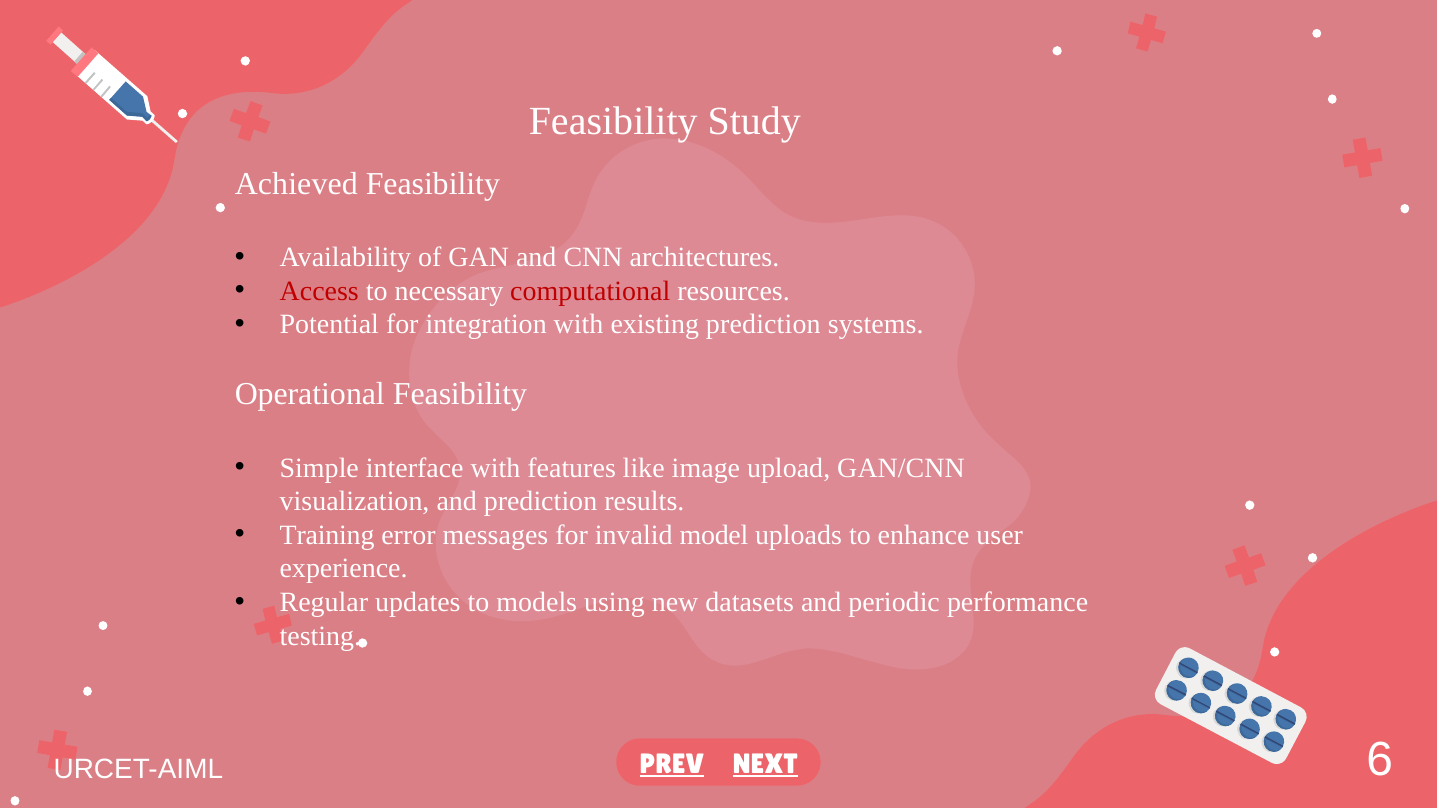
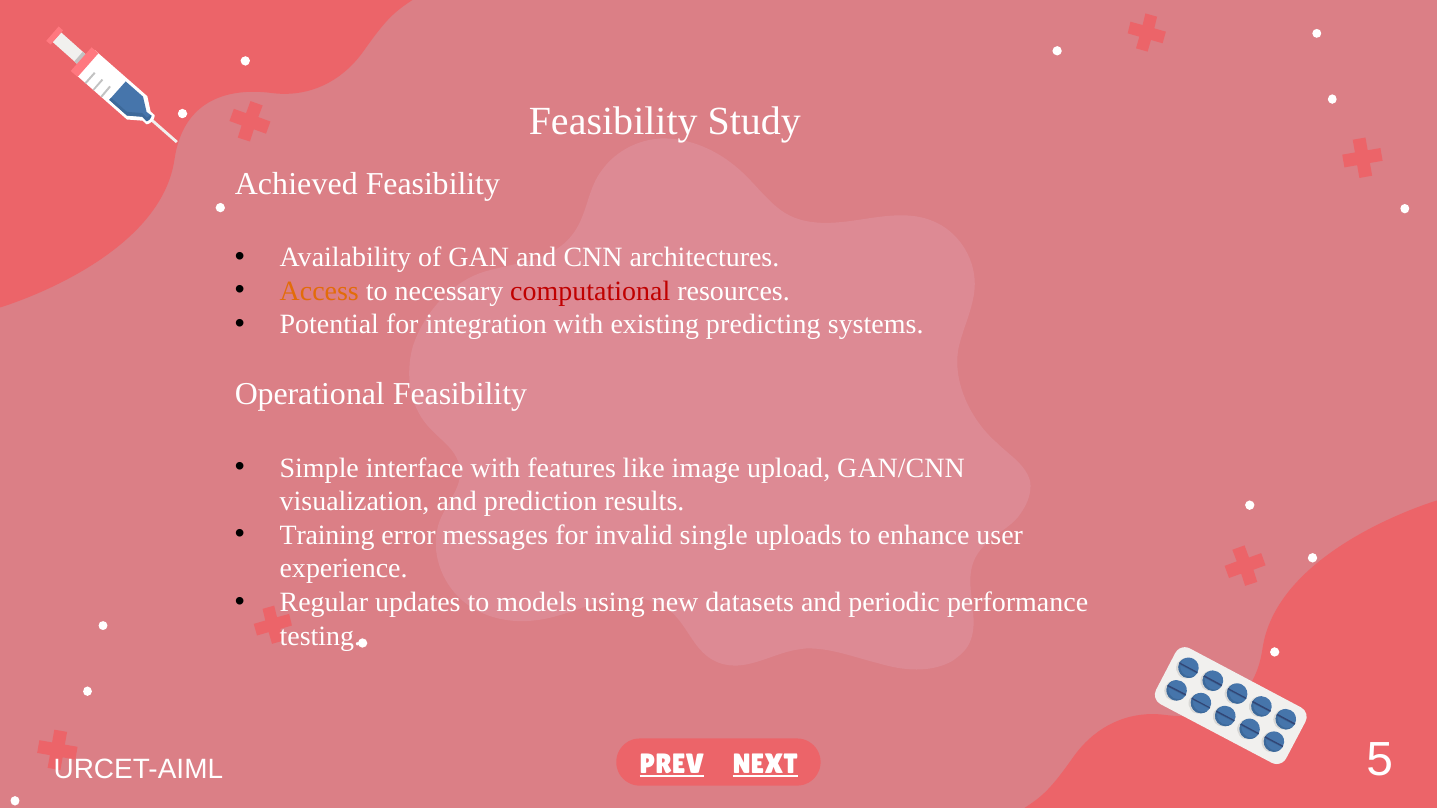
Access colour: red -> orange
existing prediction: prediction -> predicting
model: model -> single
6: 6 -> 5
